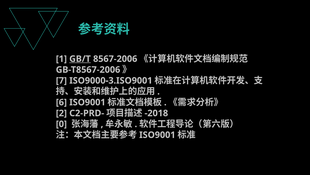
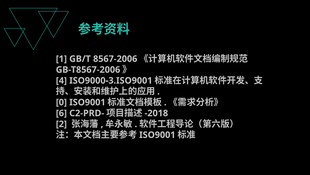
GB/T underline: present -> none
7: 7 -> 4
6: 6 -> 0
2: 2 -> 6
0: 0 -> 2
